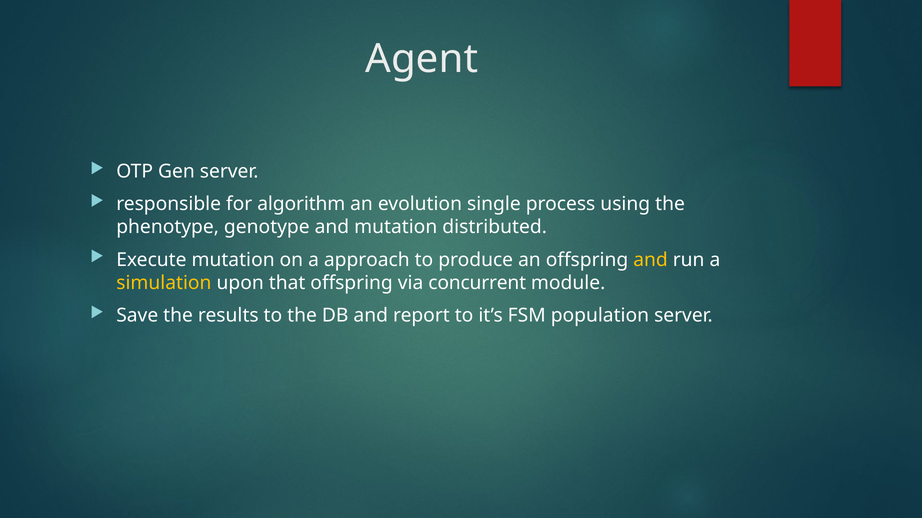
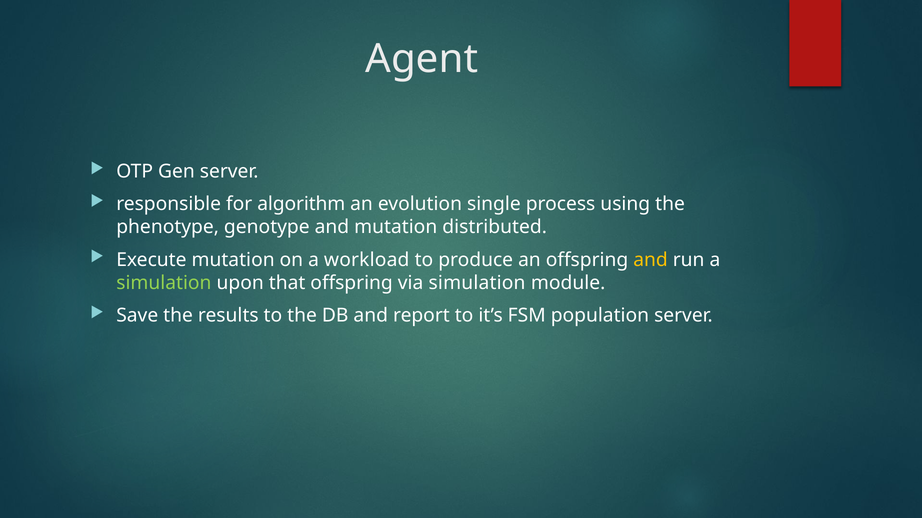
approach: approach -> workload
simulation at (164, 283) colour: yellow -> light green
via concurrent: concurrent -> simulation
